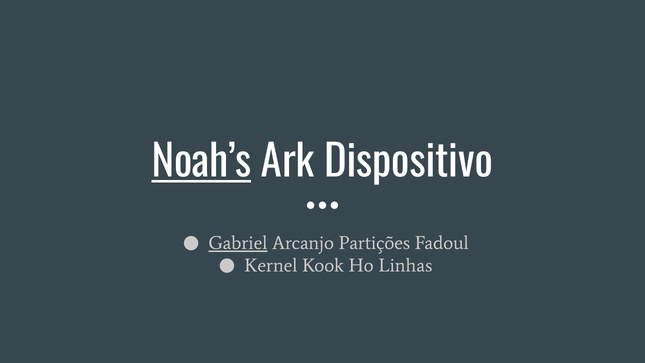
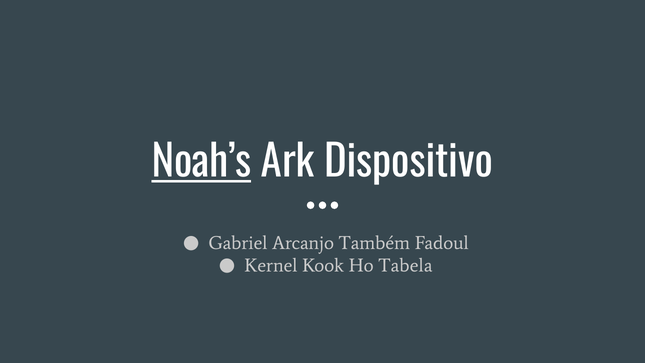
Gabriel underline: present -> none
Partições: Partições -> Também
Linhas: Linhas -> Tabela
